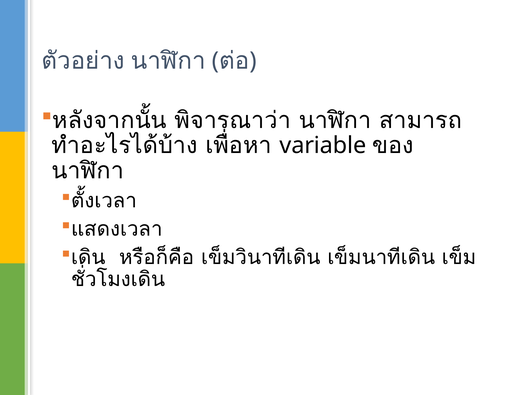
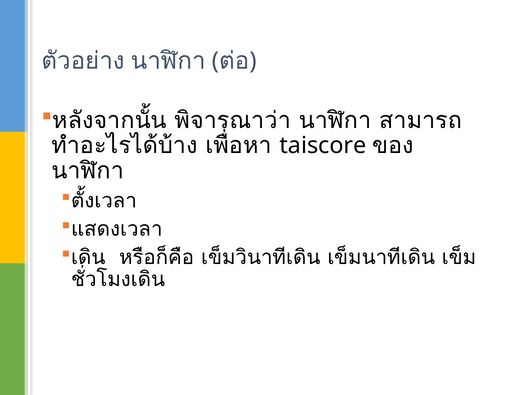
variable: variable -> taiscore
